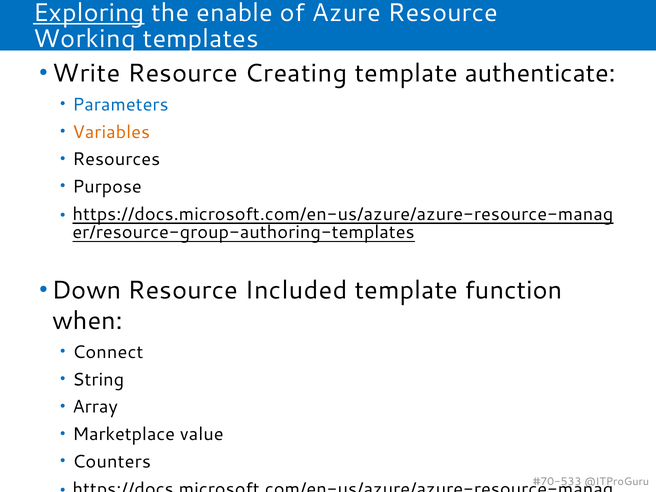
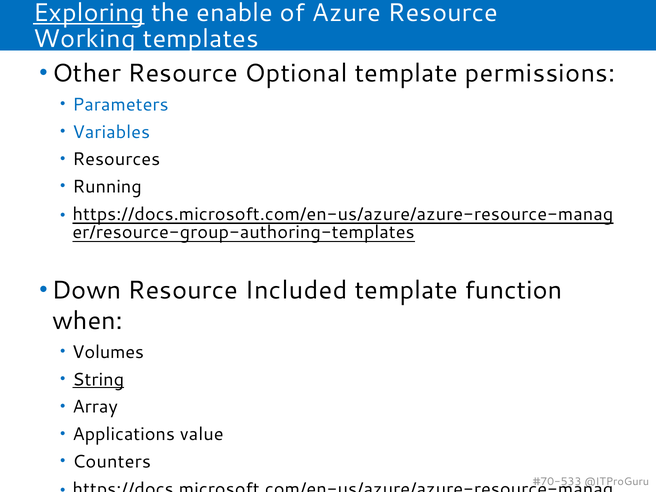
Write: Write -> Other
Creating: Creating -> Optional
authenticate: authenticate -> permissions
Variables colour: orange -> blue
Purpose: Purpose -> Running
Connect: Connect -> Volumes
String underline: none -> present
Marketplace: Marketplace -> Applications
